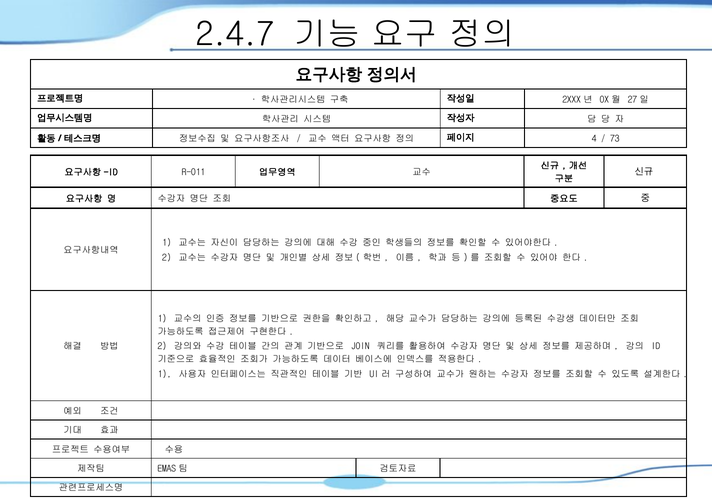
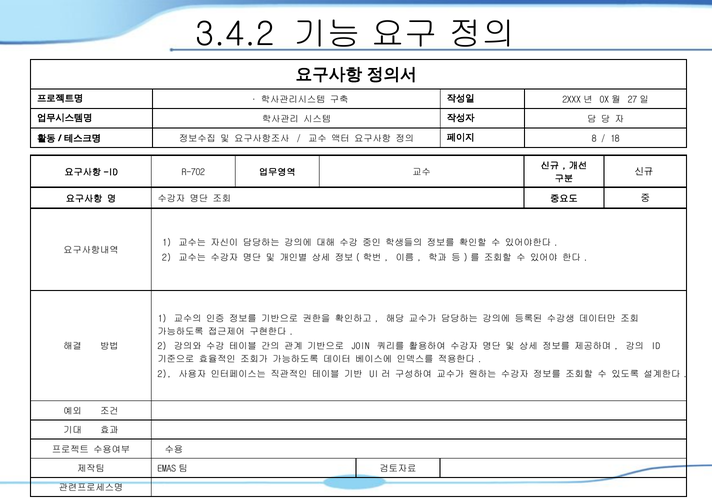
2.4.7: 2.4.7 -> 3.4.2
4: 4 -> 8
73: 73 -> 18
R-011: R-011 -> R-702
1 at (164, 374): 1 -> 2
